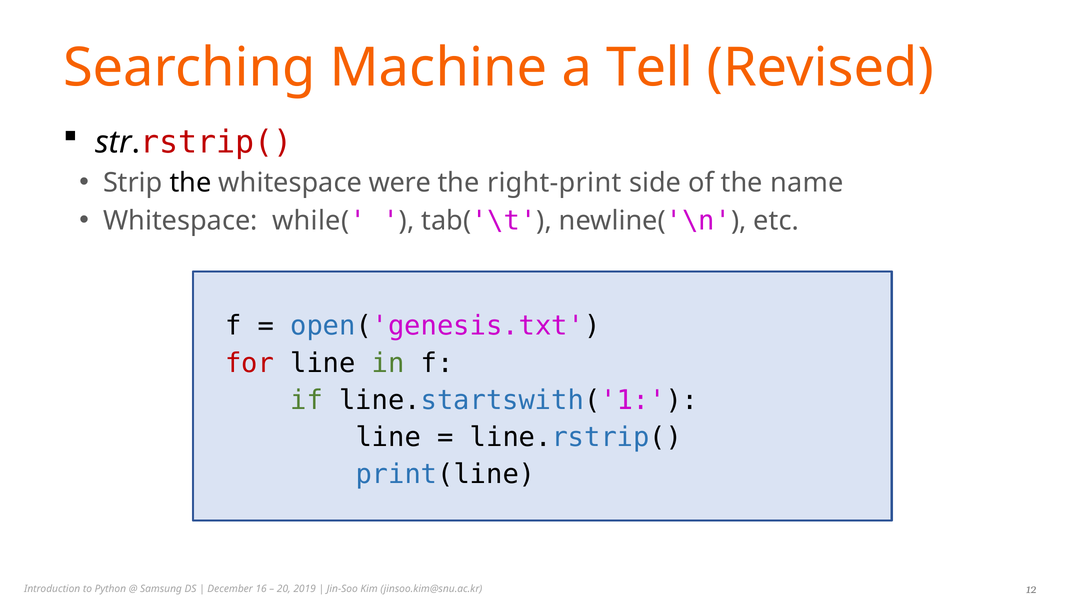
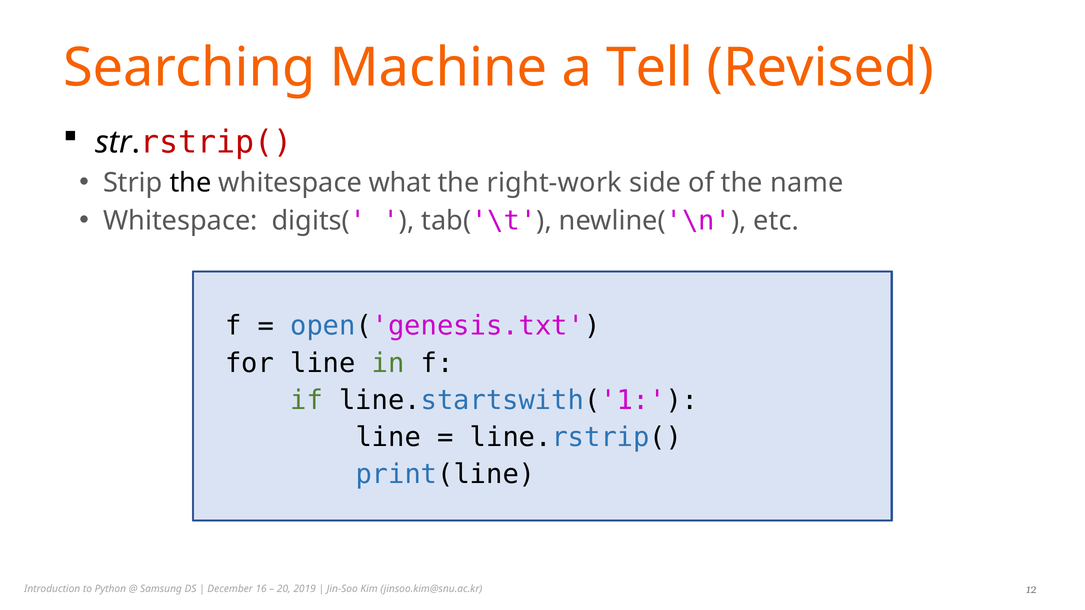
were: were -> what
right-print: right-print -> right-work
while(: while( -> digits(
for colour: red -> black
